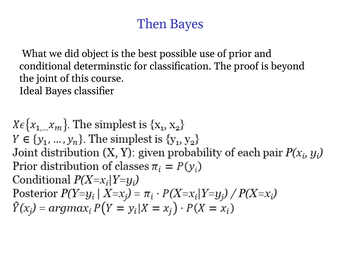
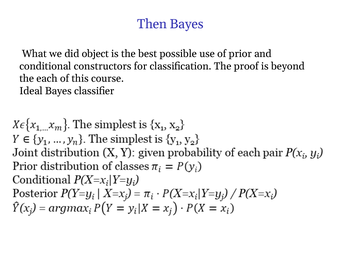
determinstic: determinstic -> constructors
joint: joint -> each
